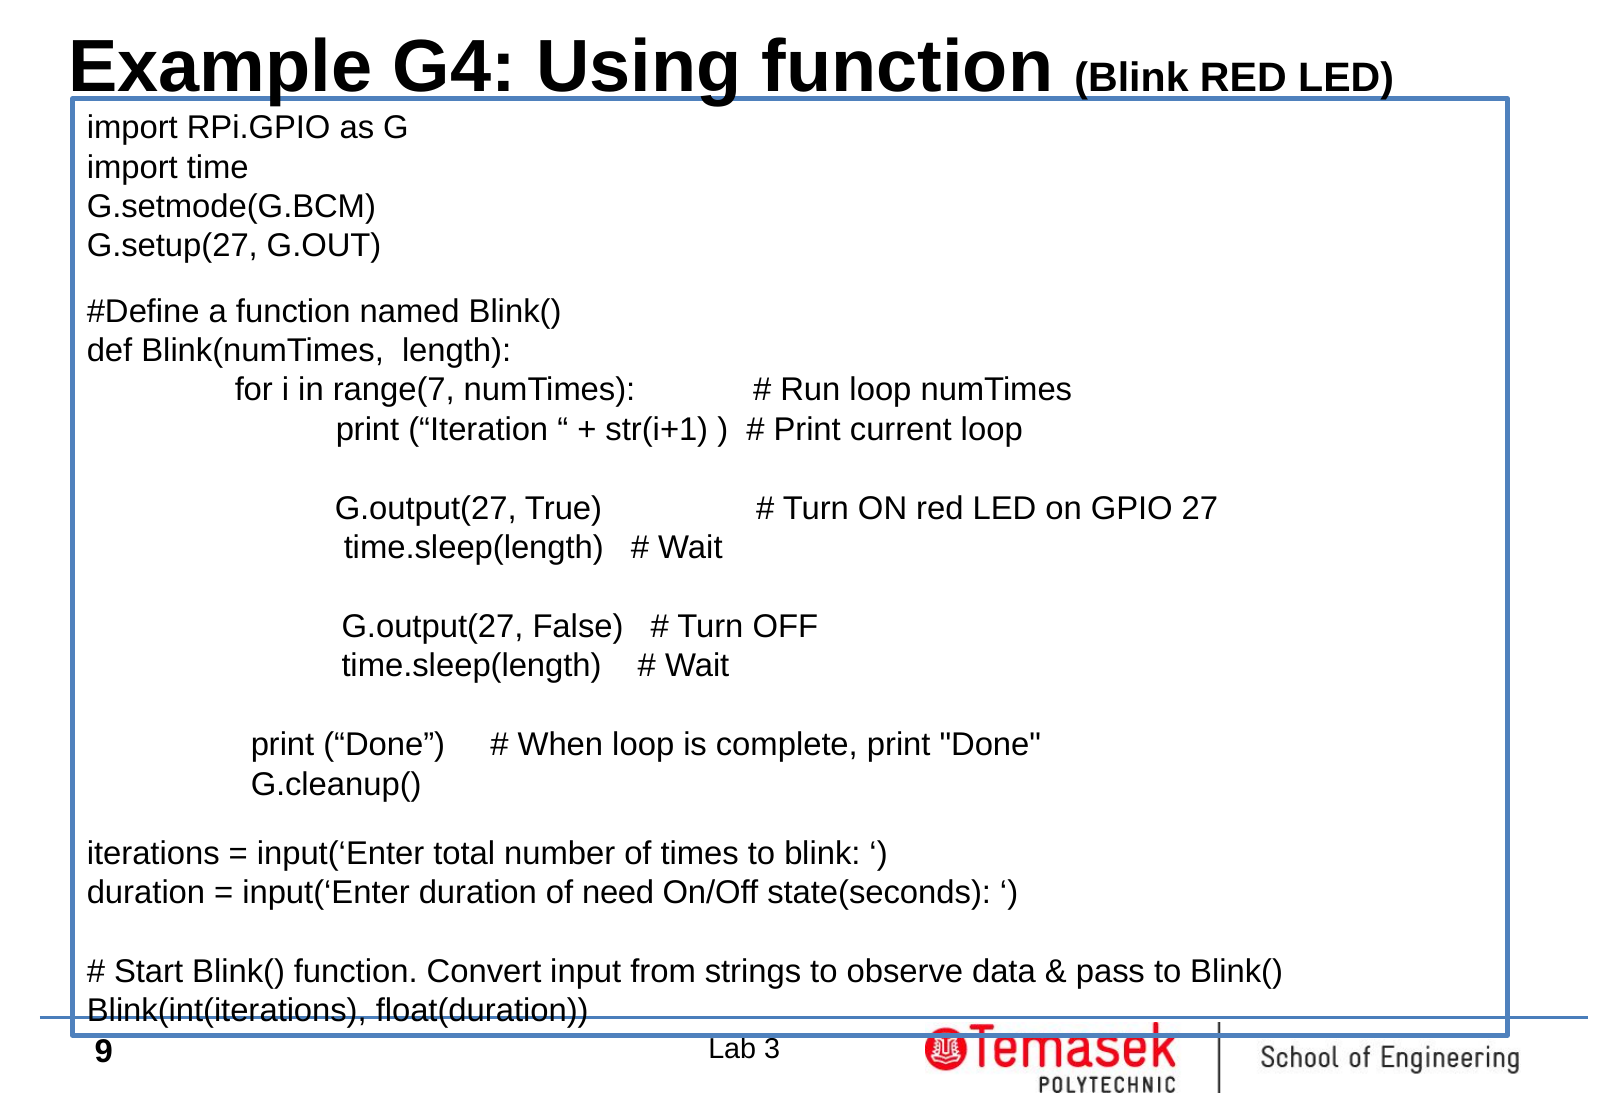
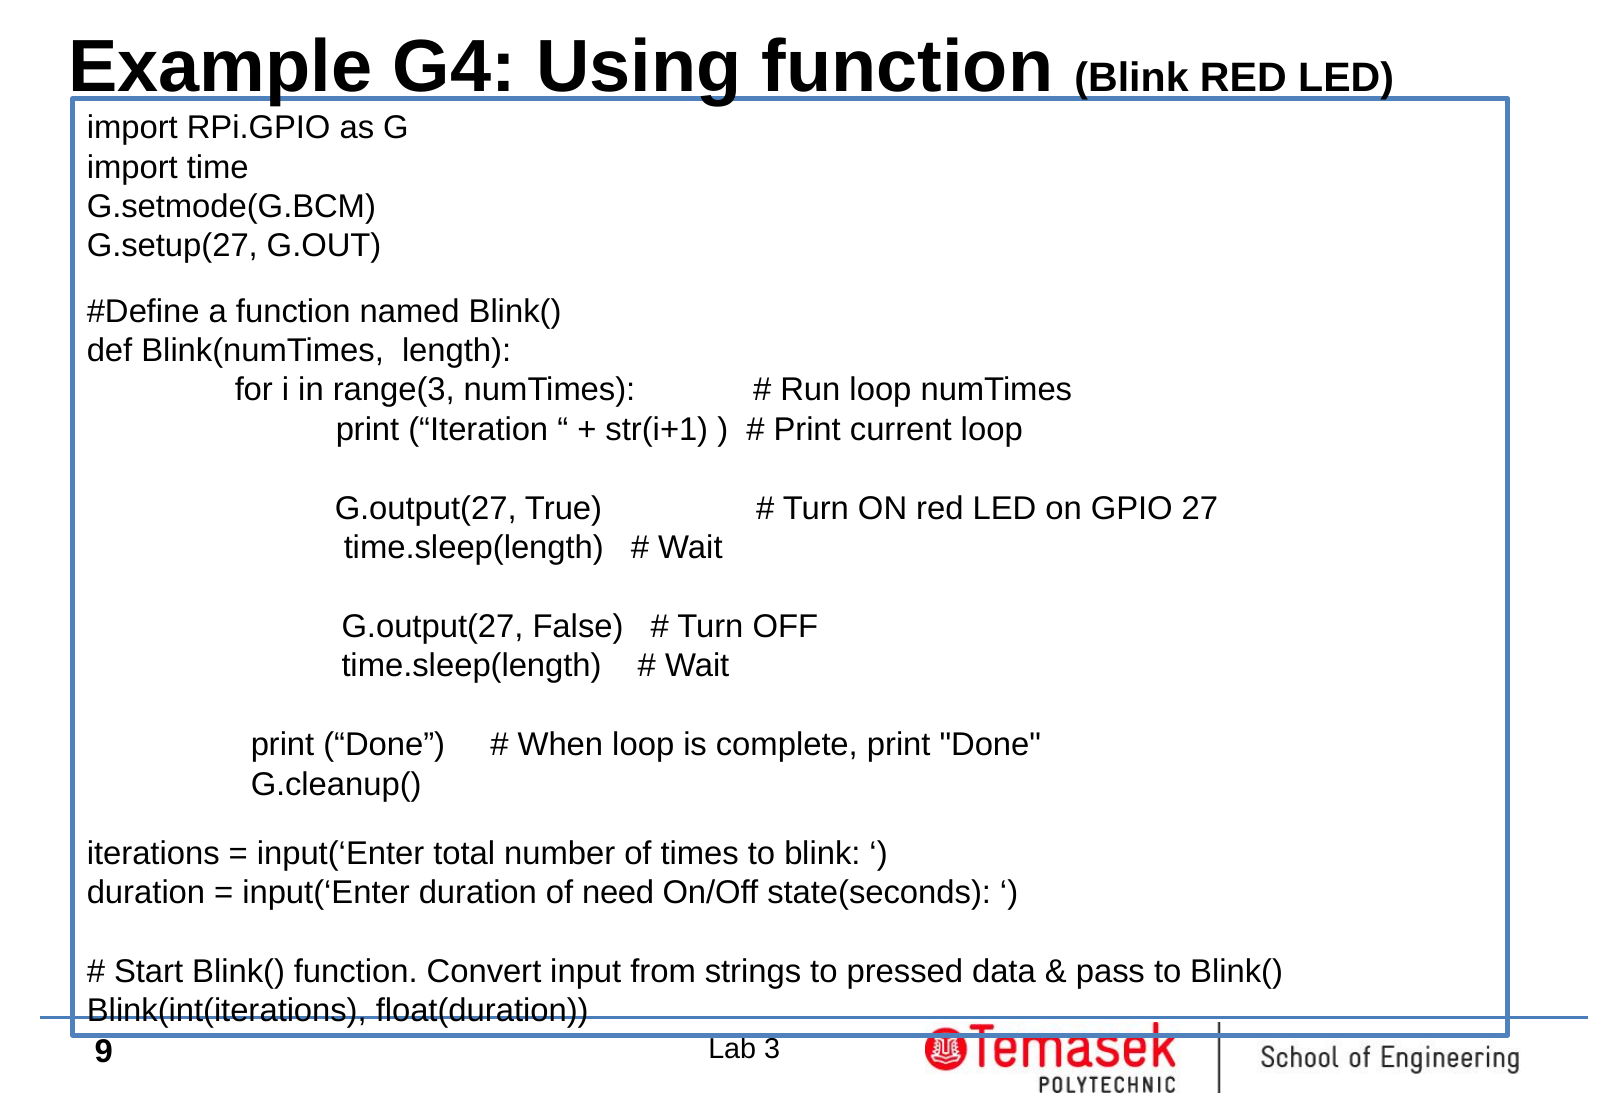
range(7: range(7 -> range(3
observe: observe -> pressed
